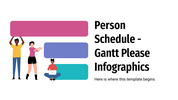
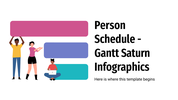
Please: Please -> Saturn
